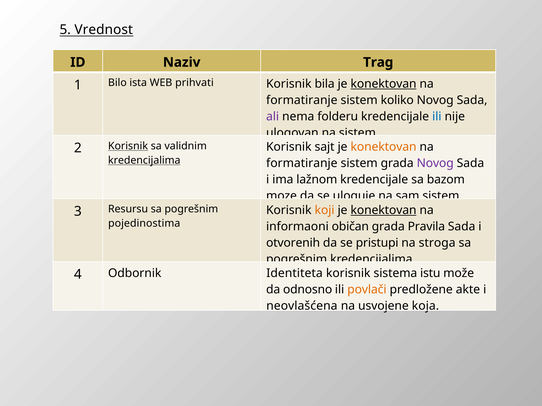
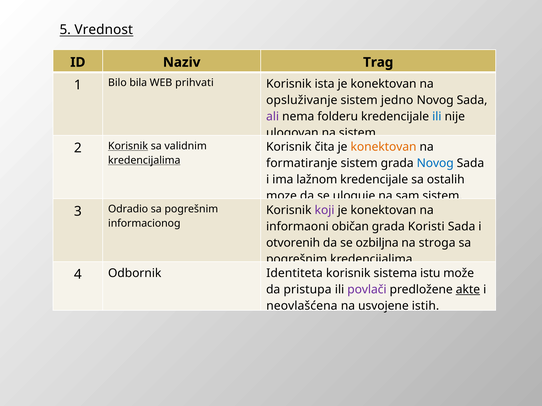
ista: ista -> bila
bila: bila -> ista
konektovan at (384, 84) underline: present -> none
formatiranje at (302, 100): formatiranje -> opsluživanje
koliko: koliko -> jedno
sajt: sajt -> čita
Novog at (435, 164) colour: purple -> blue
bazom: bazom -> ostalih
koji colour: orange -> purple
konektovan at (384, 210) underline: present -> none
Resursu: Resursu -> Odradio
pojedinostima: pojedinostima -> informacionog
Pravila: Pravila -> Koristi
pristupi: pristupi -> ozbiljna
odnosno: odnosno -> pristupa
povlači colour: orange -> purple
akte underline: none -> present
koja: koja -> istih
